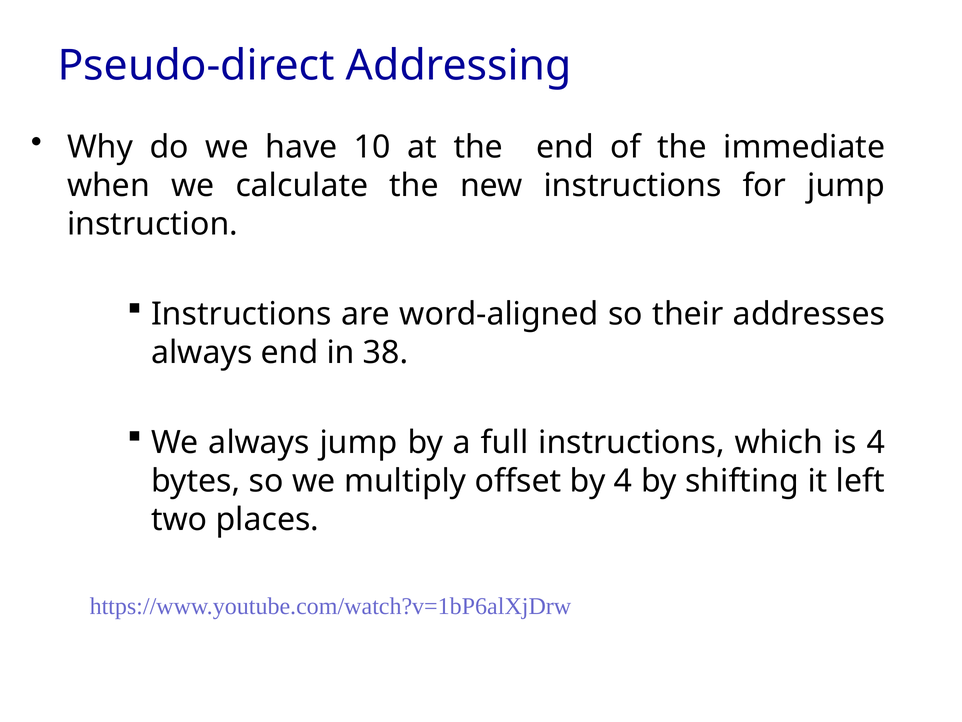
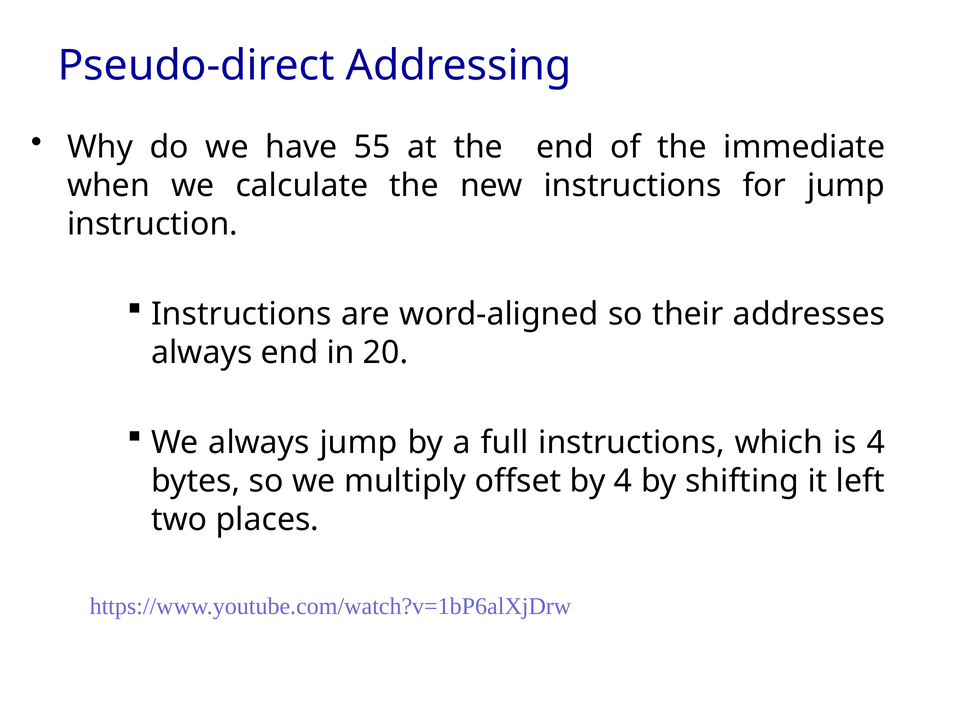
10: 10 -> 55
38: 38 -> 20
